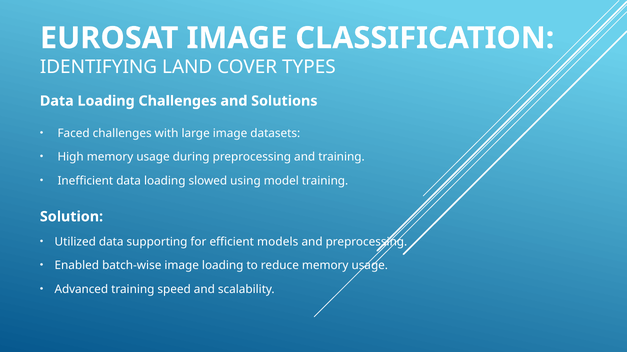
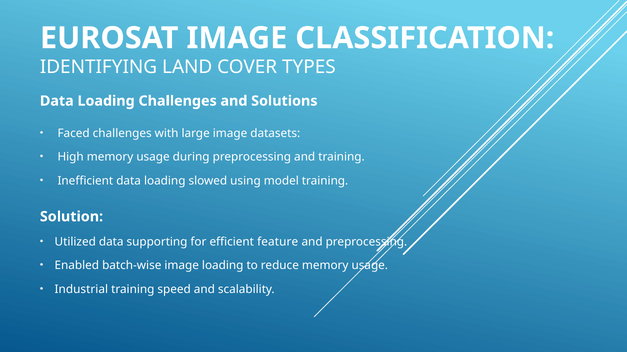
models: models -> feature
Advanced: Advanced -> Industrial
